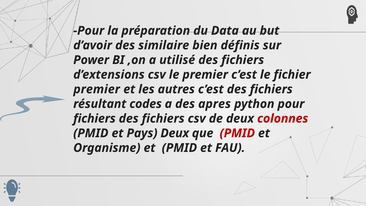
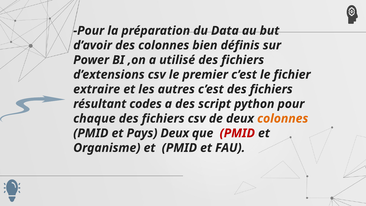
des similaire: similaire -> colonnes
premier at (97, 89): premier -> extraire
apres: apres -> script
fichiers at (94, 118): fichiers -> chaque
colonnes at (283, 118) colour: red -> orange
